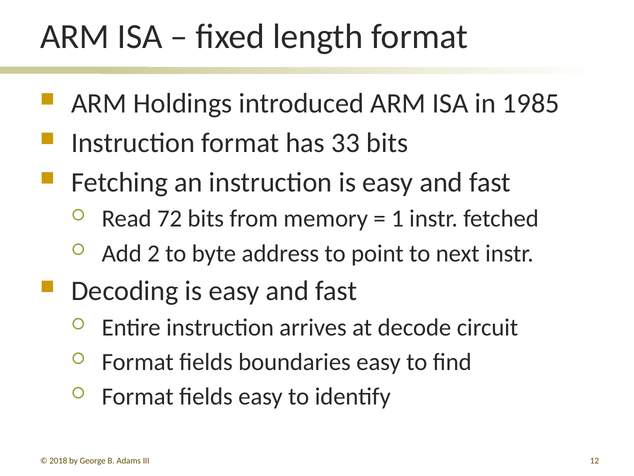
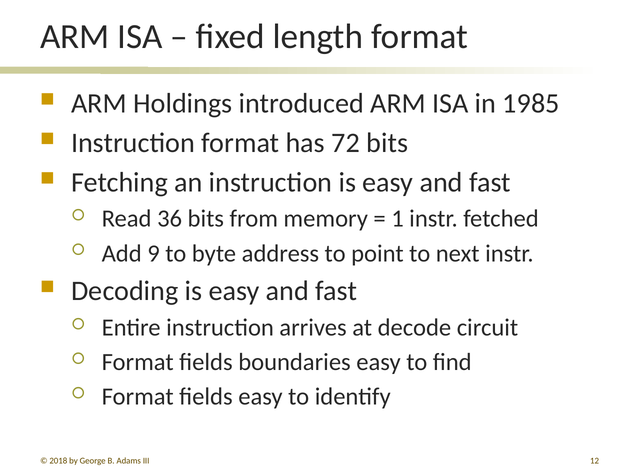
33: 33 -> 72
72: 72 -> 36
2: 2 -> 9
